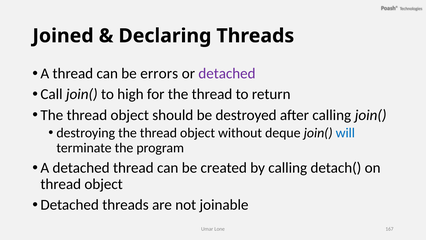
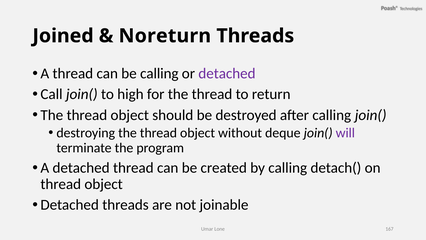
Declaring: Declaring -> Noreturn
be errors: errors -> calling
will colour: blue -> purple
